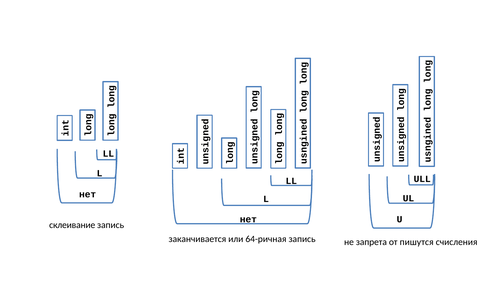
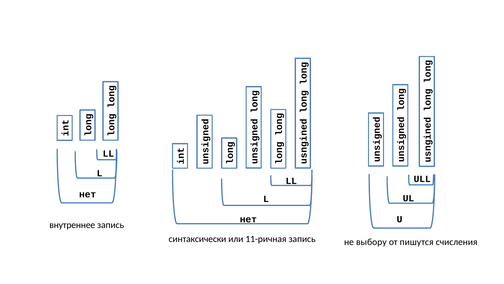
склеивание: склеивание -> внутреннее
заканчивается: заканчивается -> синтаксически
64-ричная: 64-ричная -> 11-ричная
запрета: запрета -> выбору
